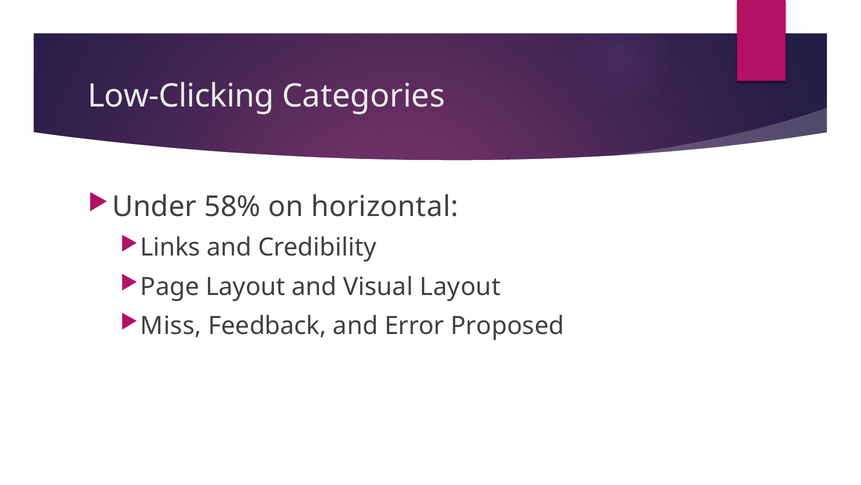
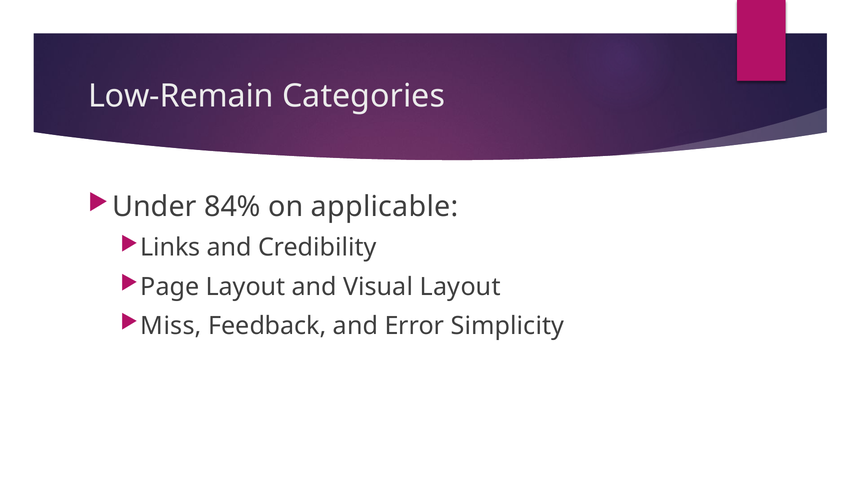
Low-Clicking: Low-Clicking -> Low-Remain
58%: 58% -> 84%
horizontal: horizontal -> applicable
Proposed: Proposed -> Simplicity
